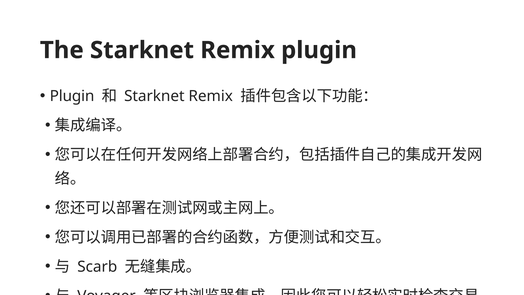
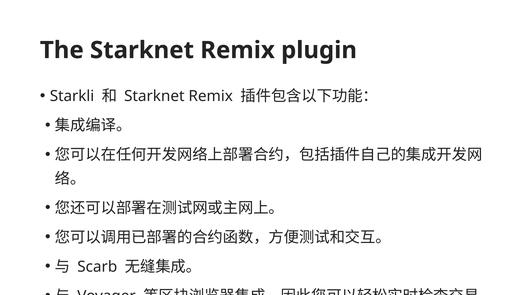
Plugin at (72, 96): Plugin -> Starkli
